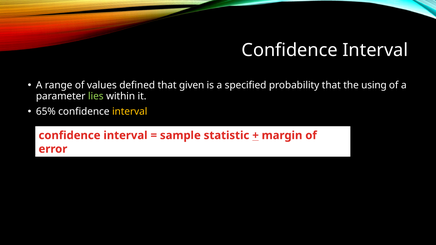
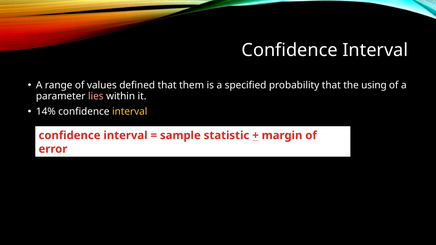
given: given -> them
lies colour: light green -> pink
65%: 65% -> 14%
